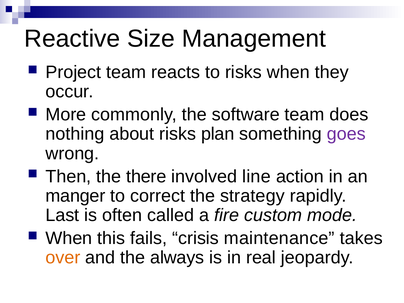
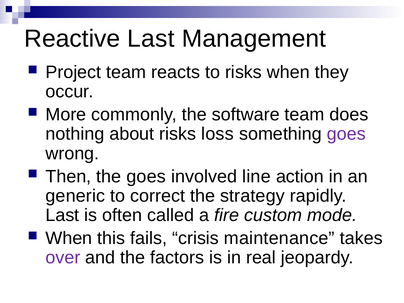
Reactive Size: Size -> Last
plan: plan -> loss
the there: there -> goes
manger: manger -> generic
over colour: orange -> purple
always: always -> factors
